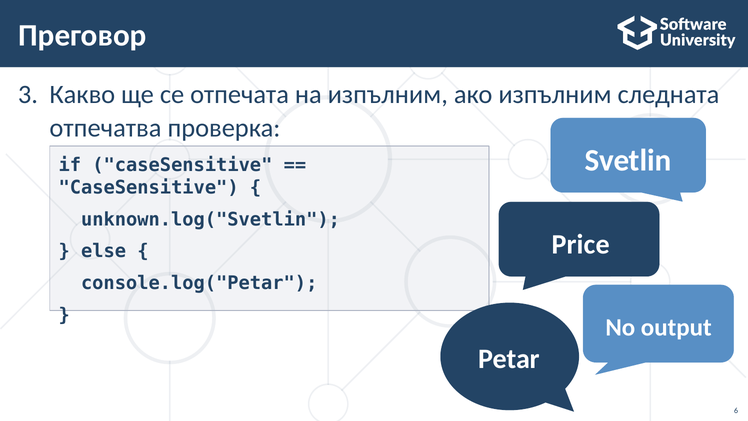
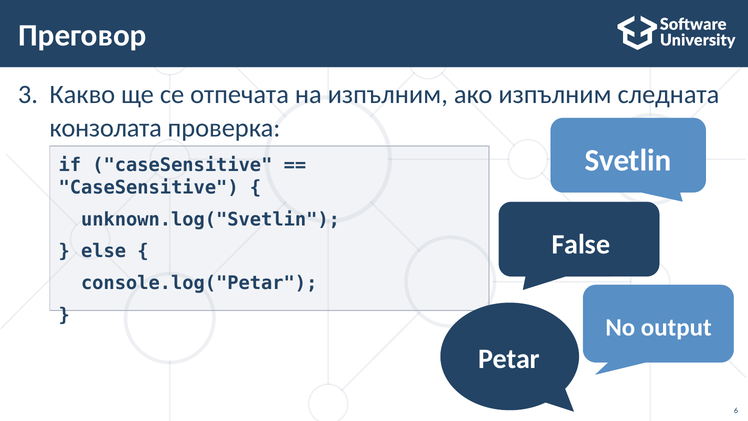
отпечатва: отпечатва -> конзолата
Price: Price -> False
